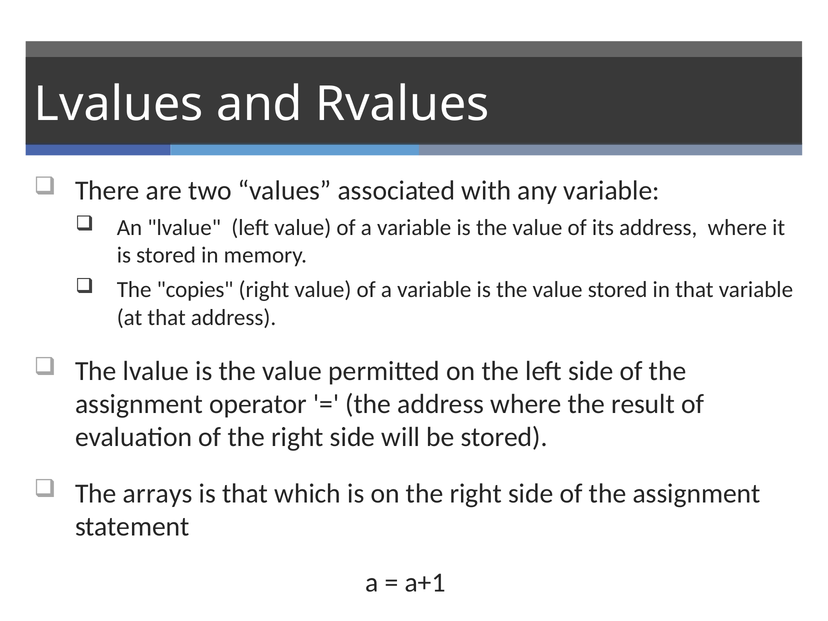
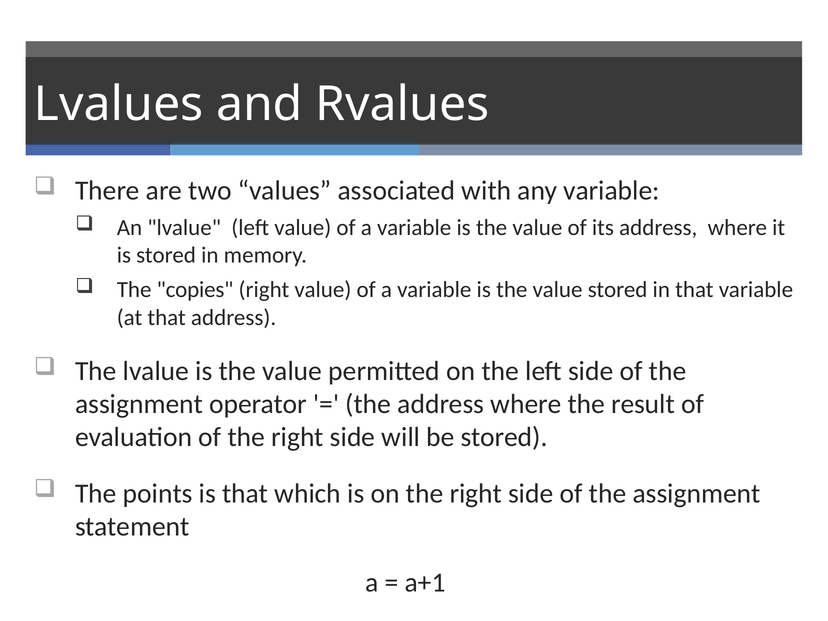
arrays: arrays -> points
